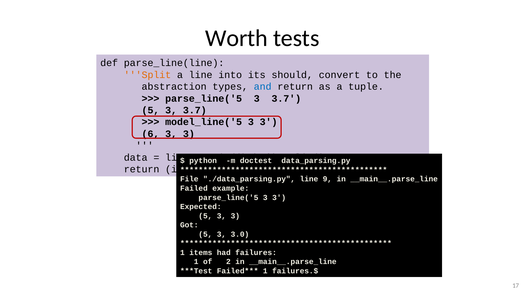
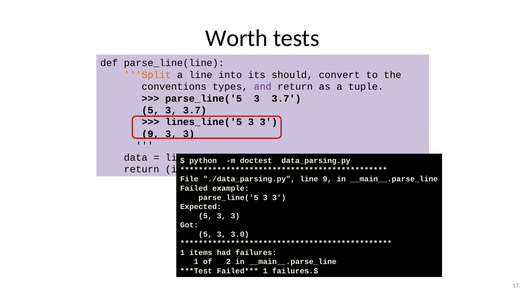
abstraction: abstraction -> conventions
and colour: blue -> purple
model_line('5: model_line('5 -> lines_line('5
6 at (150, 134): 6 -> 9
